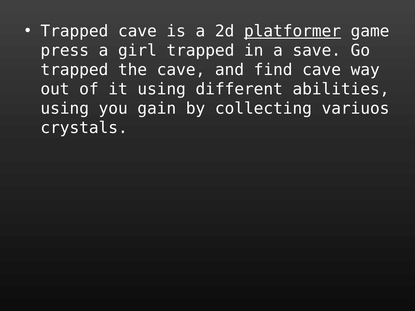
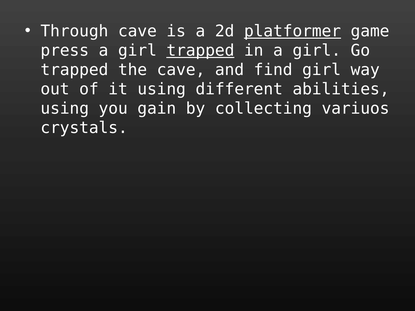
Trapped at (74, 31): Trapped -> Through
trapped at (200, 51) underline: none -> present
in a save: save -> girl
find cave: cave -> girl
